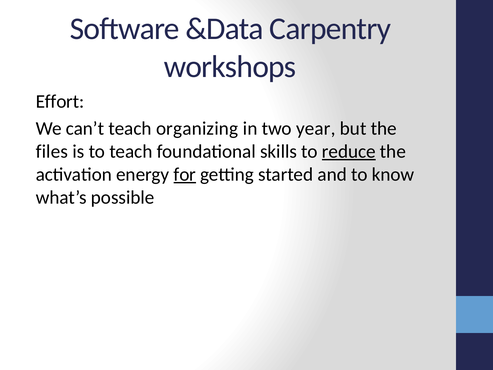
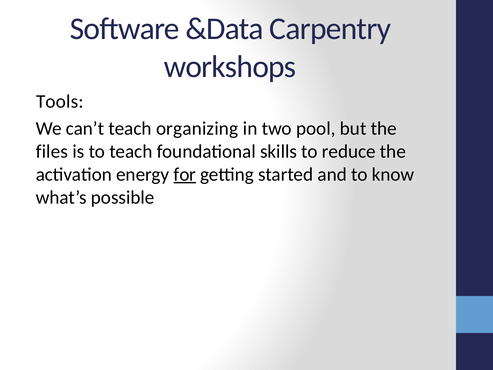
Effort: Effort -> Tools
year: year -> pool
reduce underline: present -> none
